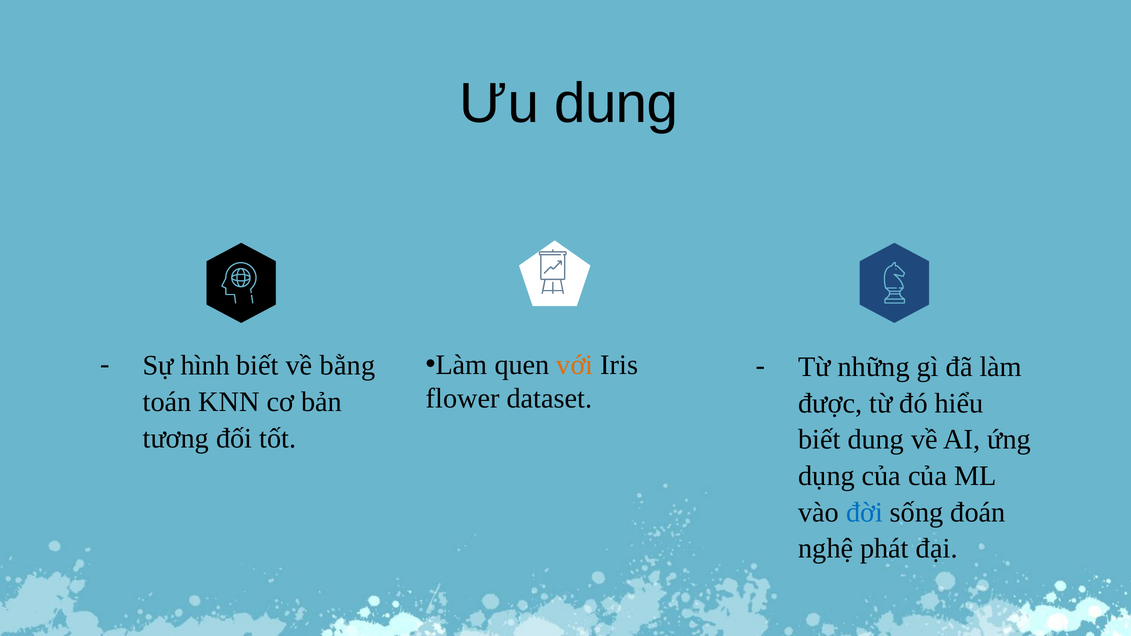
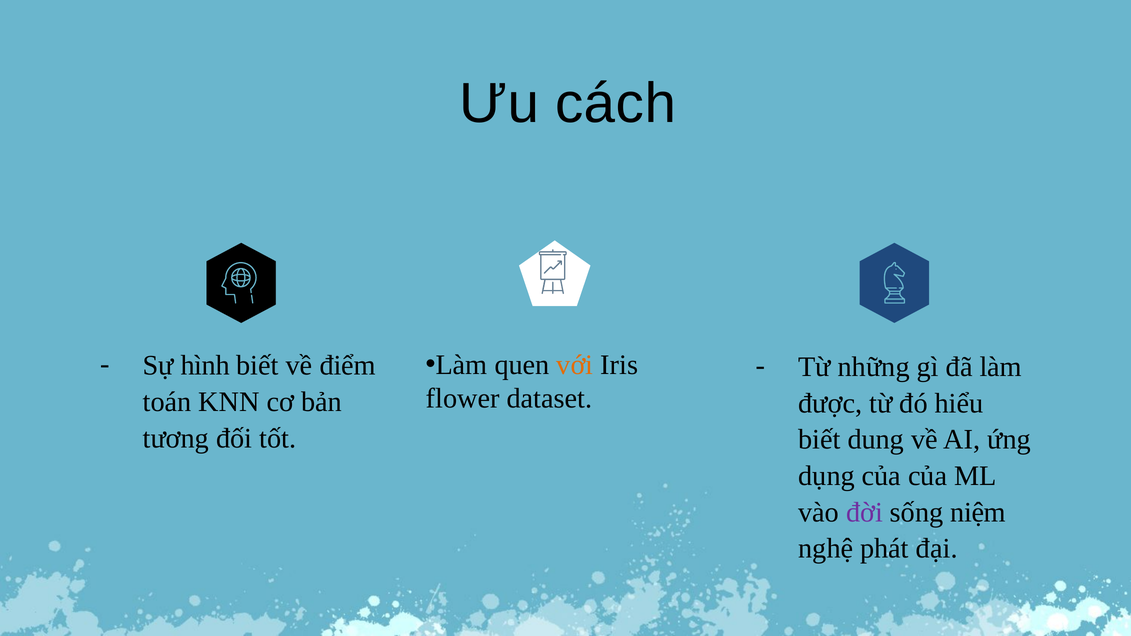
Ưu dung: dung -> cách
bằng: bằng -> điểm
đời colour: blue -> purple
đoán: đoán -> niệm
